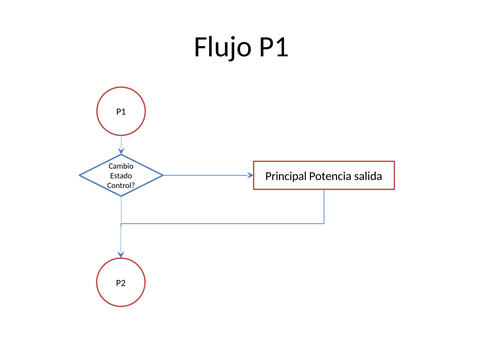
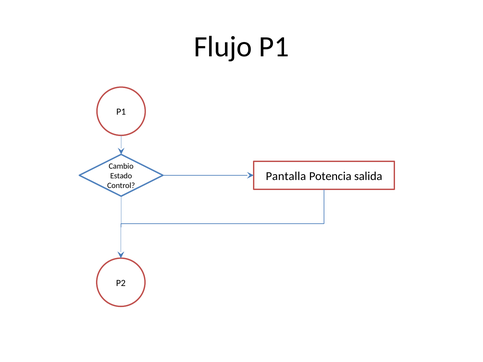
Principal: Principal -> Pantalla
